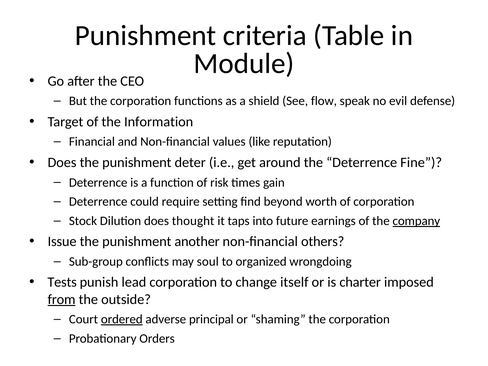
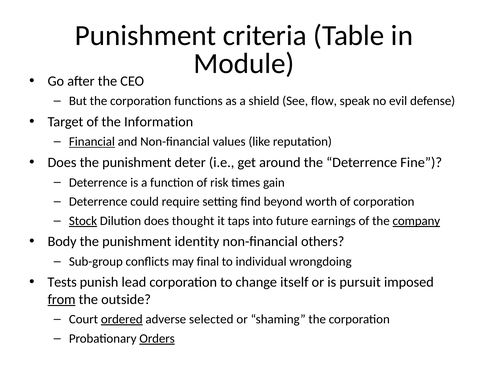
Financial underline: none -> present
Stock underline: none -> present
Issue: Issue -> Body
another: another -> identity
soul: soul -> final
organized: organized -> individual
charter: charter -> pursuit
principal: principal -> selected
Orders underline: none -> present
